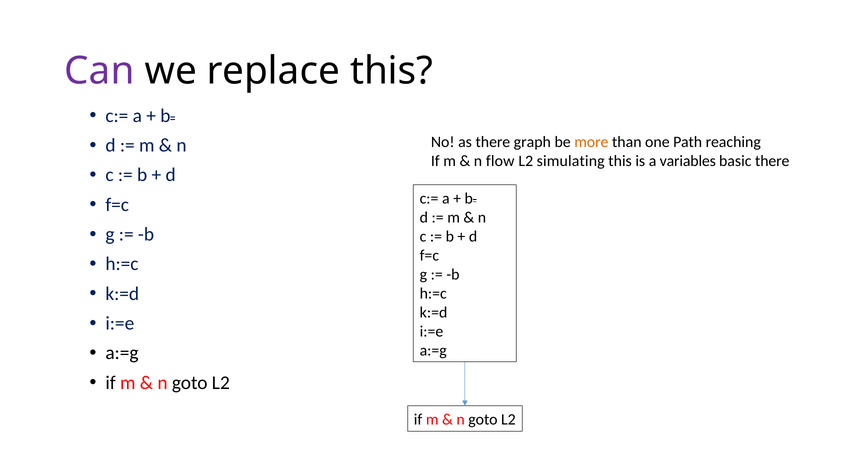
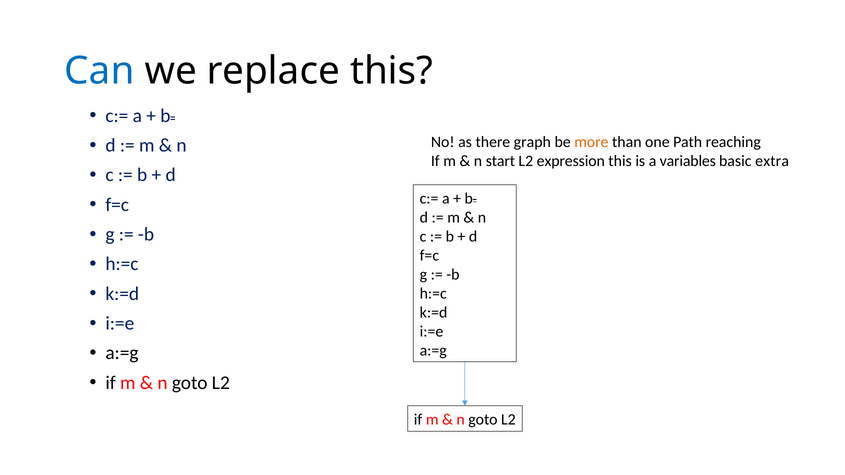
Can colour: purple -> blue
flow: flow -> start
simulating: simulating -> expression
basic there: there -> extra
